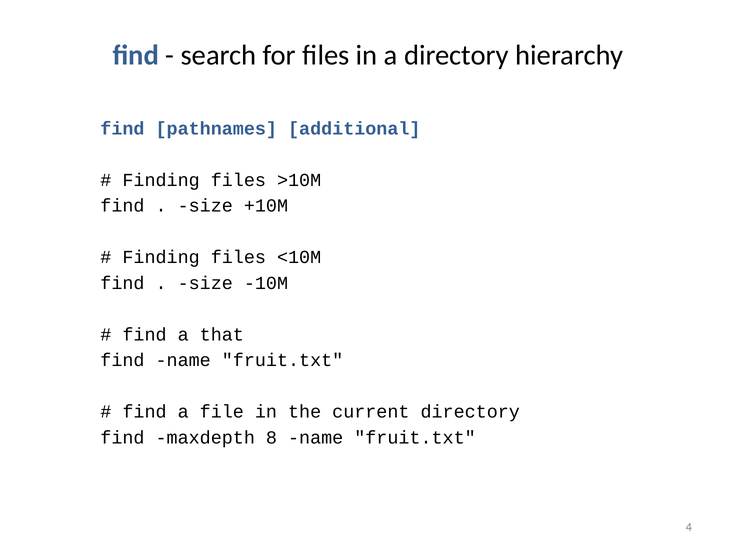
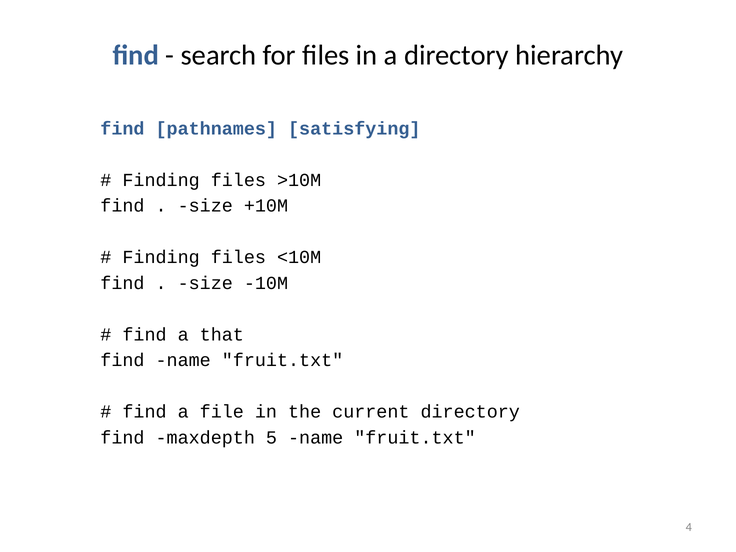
additional: additional -> satisfying
8: 8 -> 5
